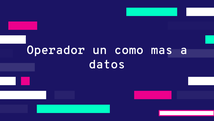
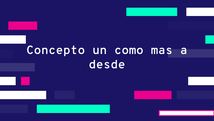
Operador: Operador -> Concepto
datos: datos -> desde
